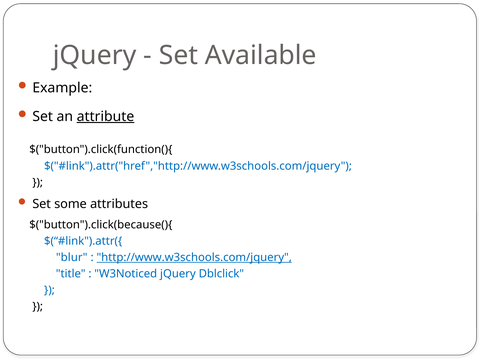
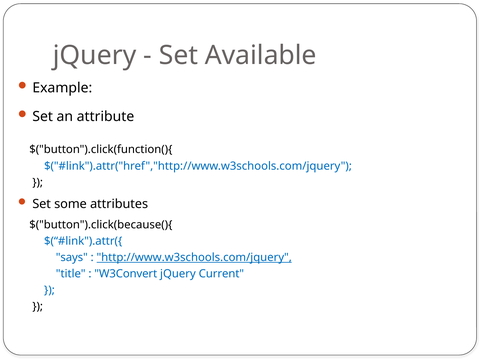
attribute underline: present -> none
blur: blur -> says
W3Noticed: W3Noticed -> W3Convert
Dblclick: Dblclick -> Current
